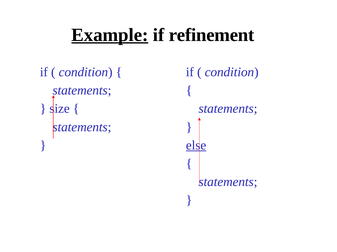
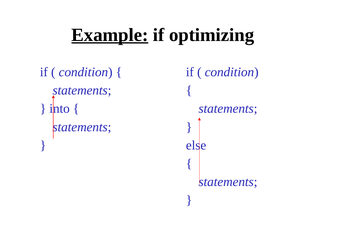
refinement: refinement -> optimizing
size: size -> into
else underline: present -> none
